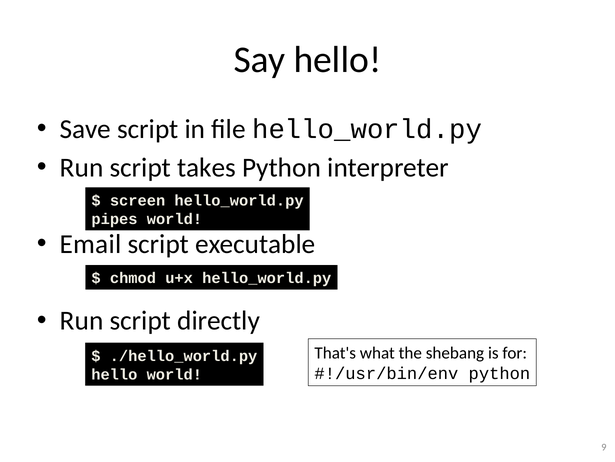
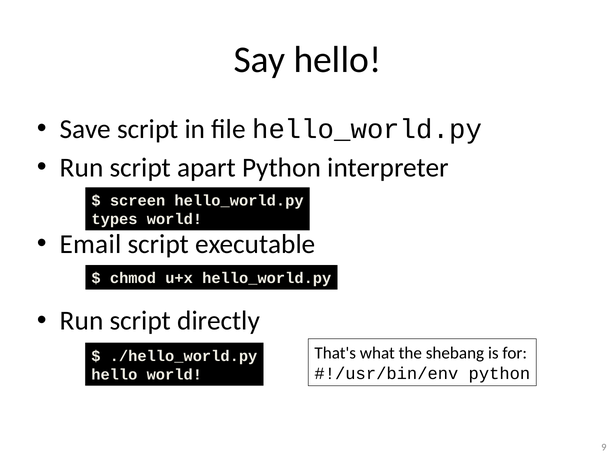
takes: takes -> apart
pipes: pipes -> types
